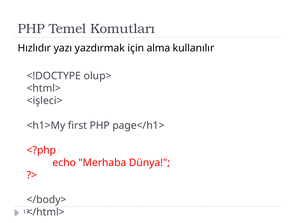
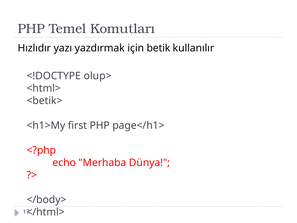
alma: alma -> betik
<işleci>: <işleci> -> <betik>
